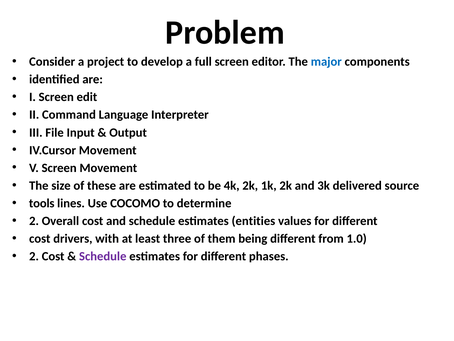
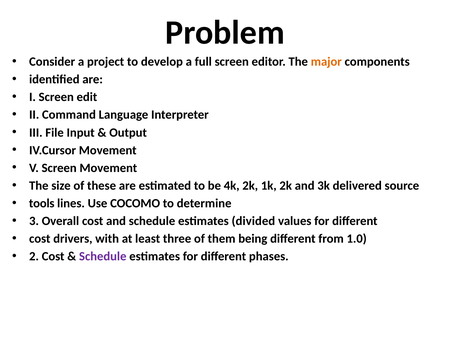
major colour: blue -> orange
2 at (34, 221): 2 -> 3
entities: entities -> divided
